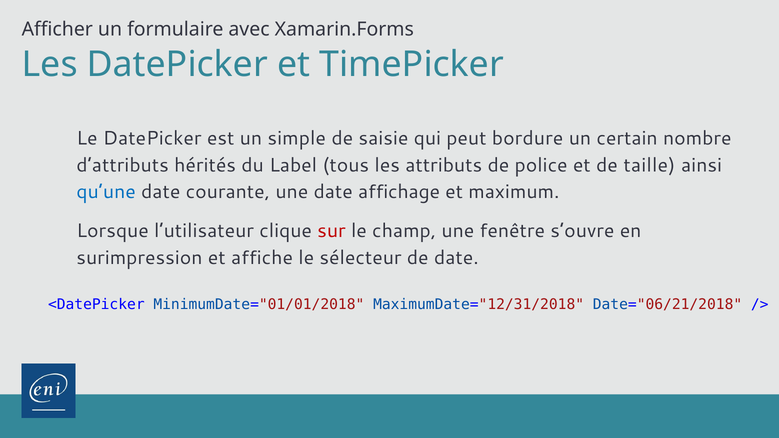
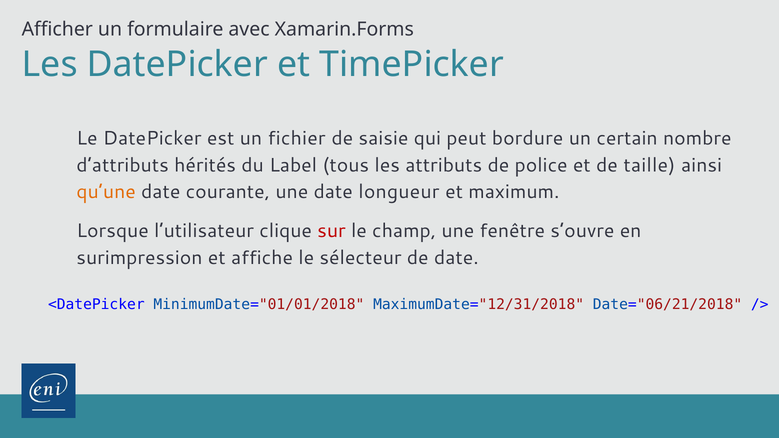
simple: simple -> fichier
qu’une colour: blue -> orange
affichage: affichage -> longueur
